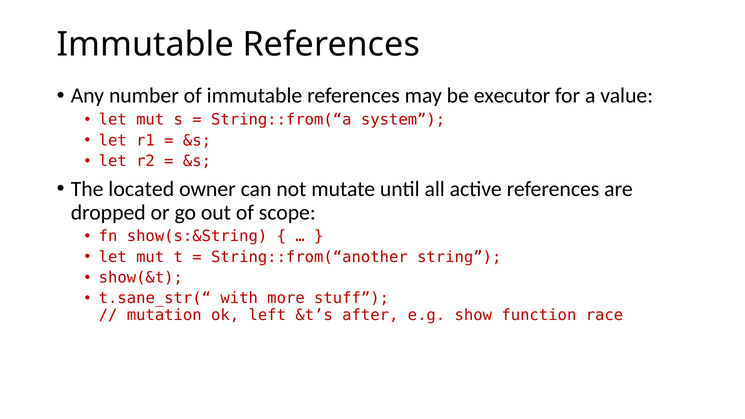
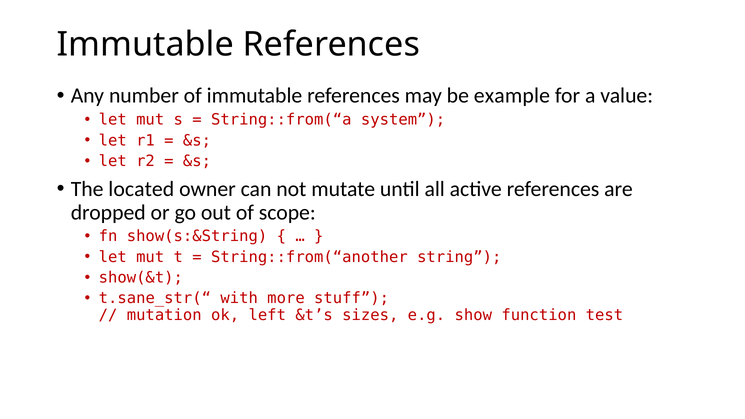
executor: executor -> example
after: after -> sizes
race: race -> test
